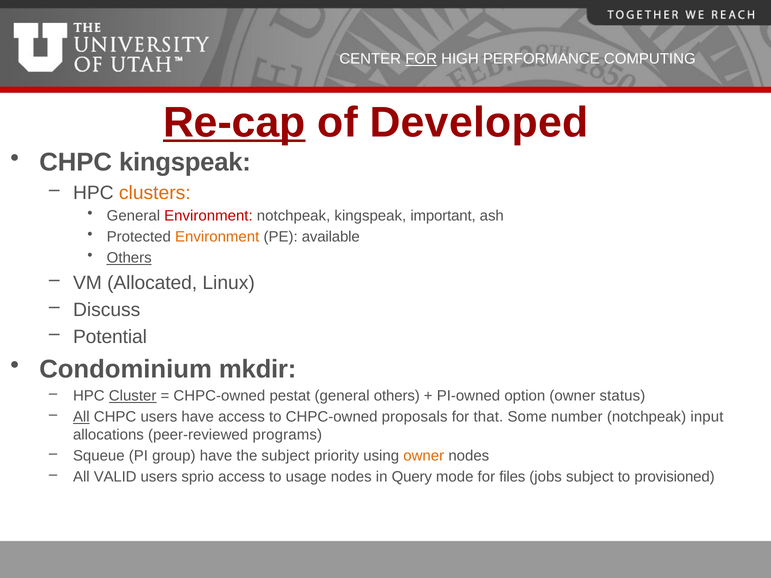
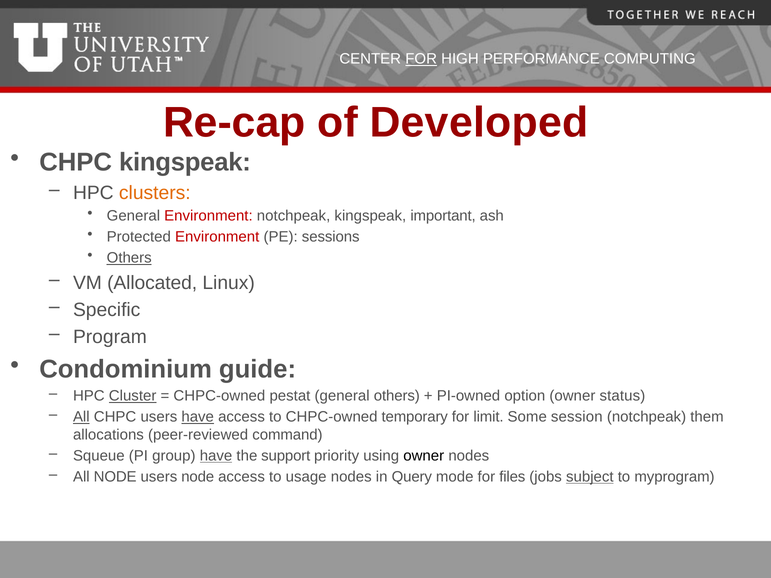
Re-cap underline: present -> none
Environment at (217, 237) colour: orange -> red
available: available -> sessions
Discuss: Discuss -> Specific
Potential: Potential -> Program
mkdir: mkdir -> guide
have at (198, 417) underline: none -> present
proposals: proposals -> temporary
that: that -> limit
number: number -> session
input: input -> them
programs: programs -> command
have at (216, 456) underline: none -> present
the subject: subject -> support
owner at (424, 456) colour: orange -> black
All VALID: VALID -> NODE
users sprio: sprio -> node
subject at (590, 477) underline: none -> present
provisioned: provisioned -> myprogram
